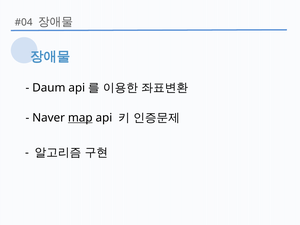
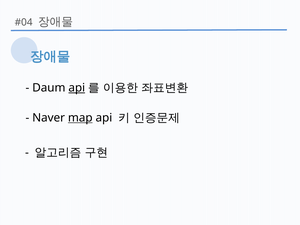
api at (77, 88) underline: none -> present
